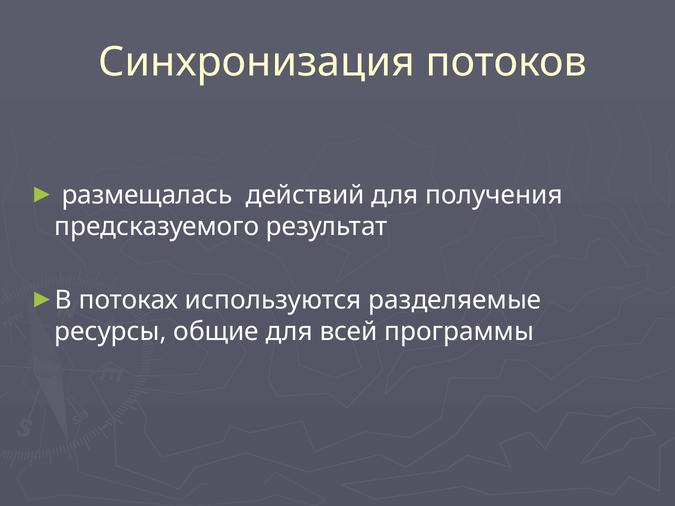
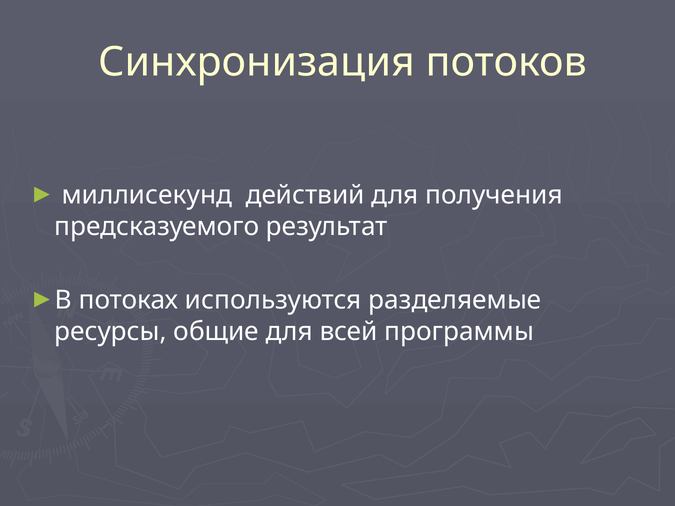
размещалась: размещалась -> миллисекунд
